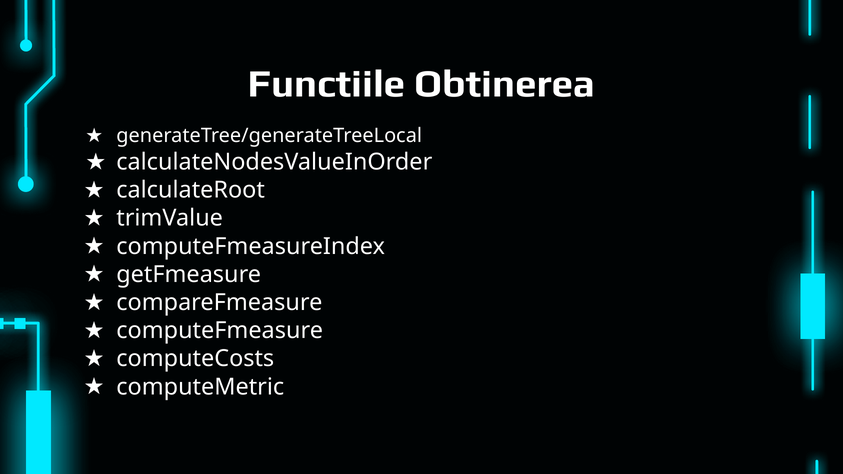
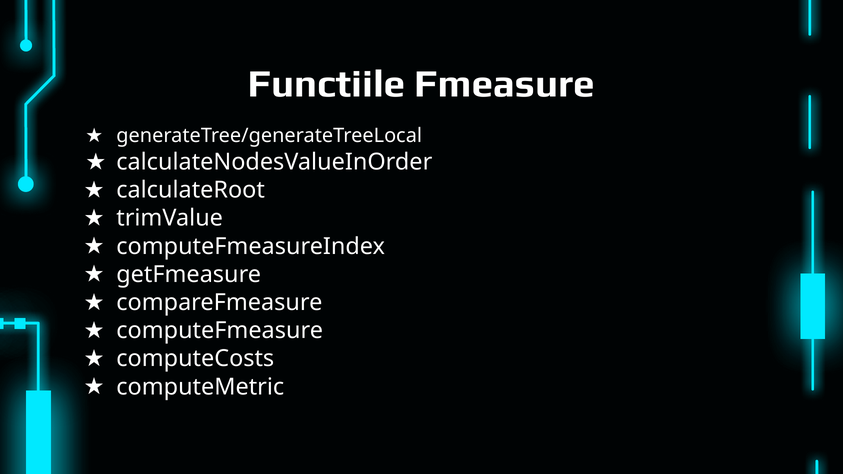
Obtinerea: Obtinerea -> Fmeasure
